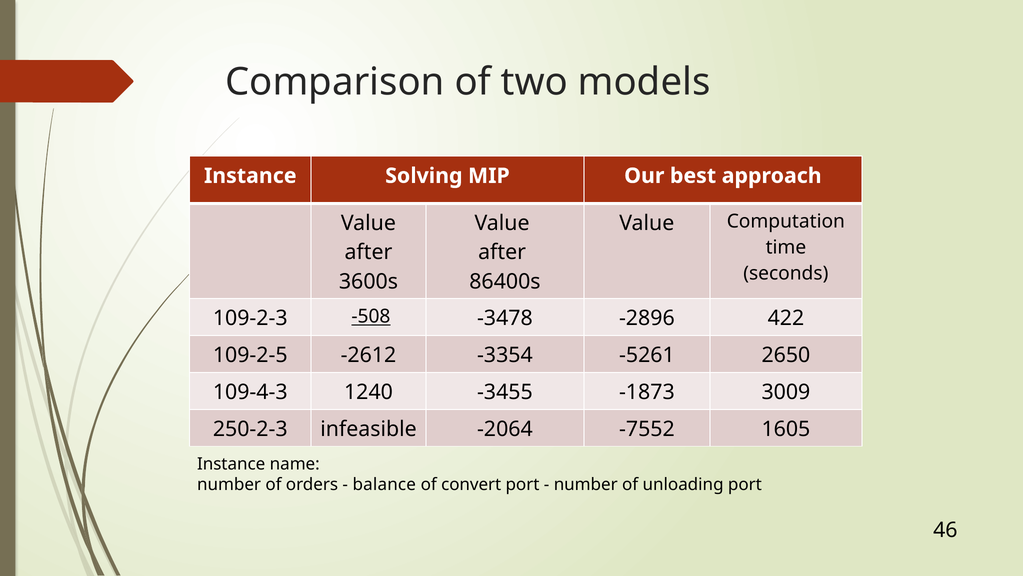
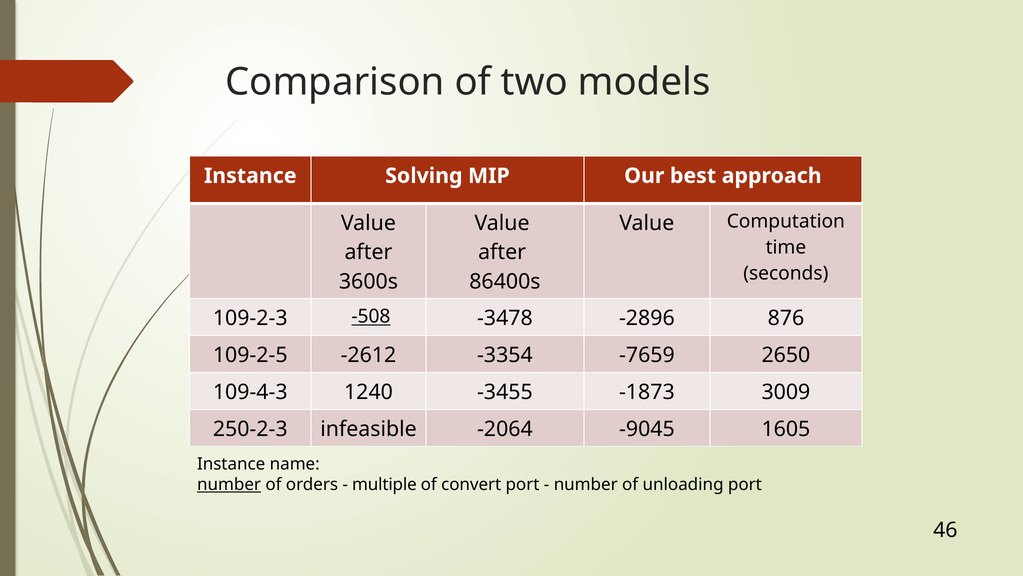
422: 422 -> 876
-5261: -5261 -> -7659
-7552: -7552 -> -9045
number at (229, 484) underline: none -> present
balance: balance -> multiple
